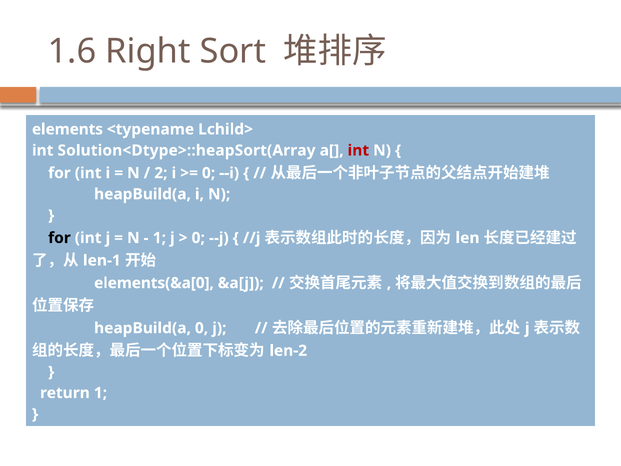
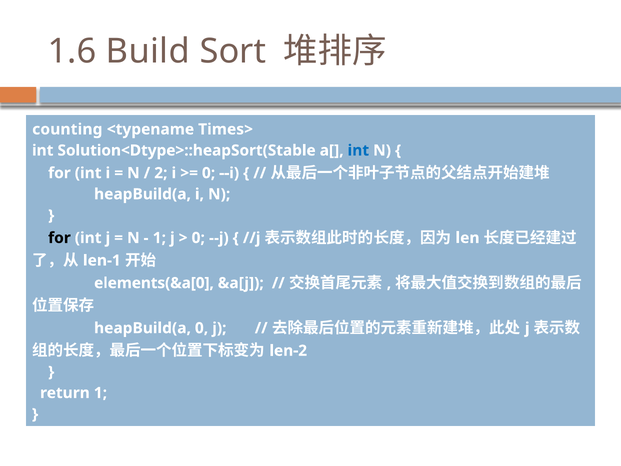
Right: Right -> Build
elements: elements -> counting
Lchild>: Lchild> -> Times>
Solution<Dtype>::heapSort(Array: Solution<Dtype>::heapSort(Array -> Solution<Dtype>::heapSort(Stable
int at (358, 150) colour: red -> blue
